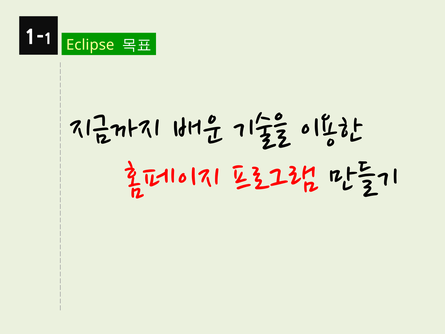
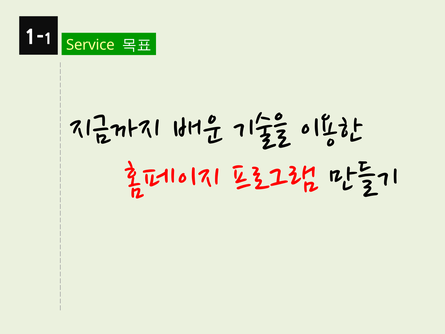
Eclipse: Eclipse -> Service
